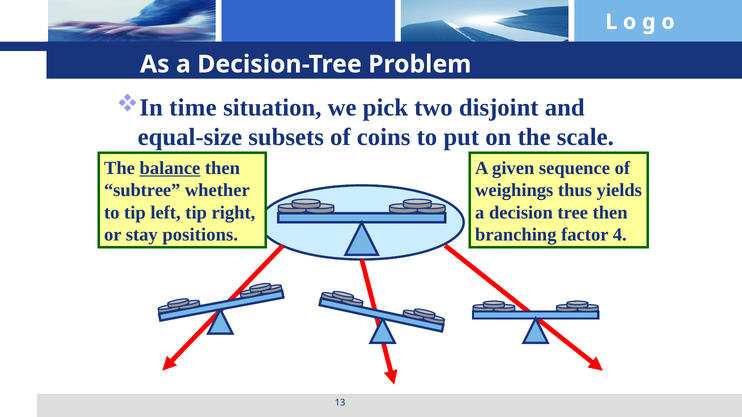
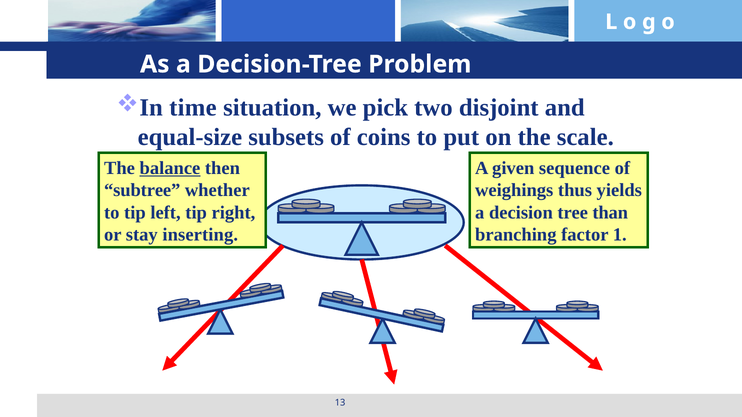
tree then: then -> than
positions: positions -> inserting
4: 4 -> 1
